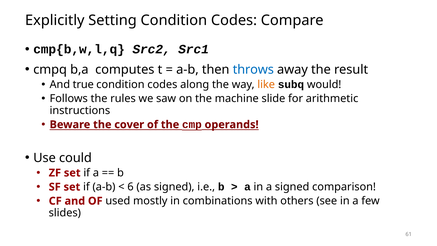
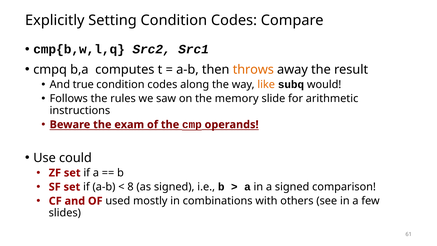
throws colour: blue -> orange
machine: machine -> memory
cover: cover -> exam
6: 6 -> 8
